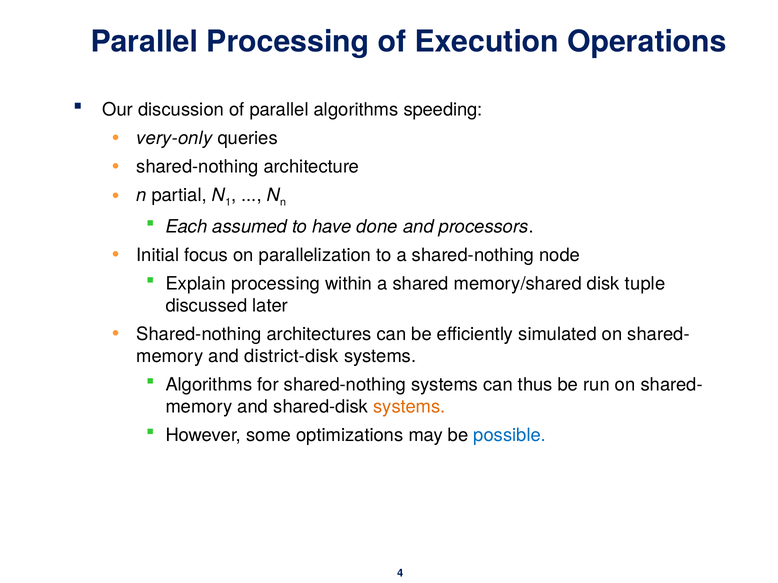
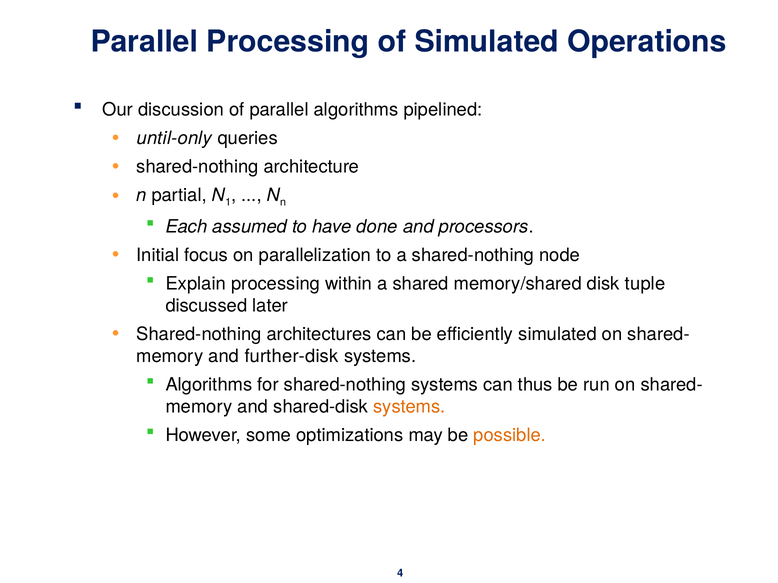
of Execution: Execution -> Simulated
speeding: speeding -> pipelined
very-only: very-only -> until-only
district-disk: district-disk -> further-disk
possible colour: blue -> orange
